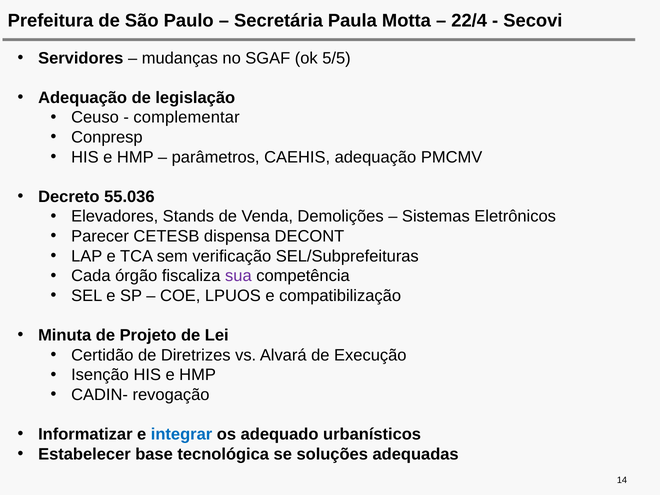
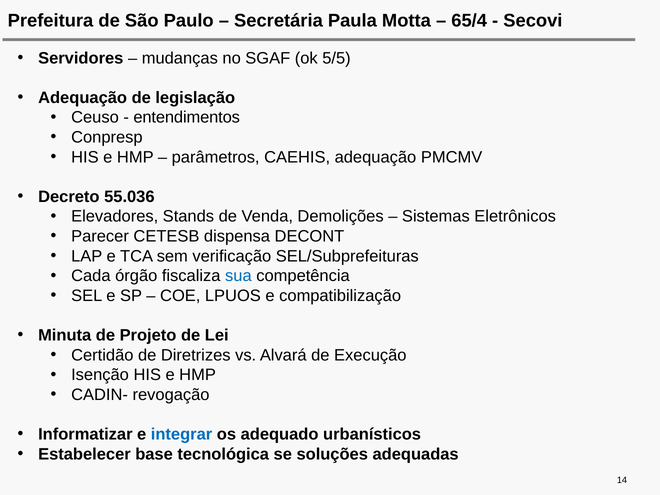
22/4: 22/4 -> 65/4
complementar: complementar -> entendimentos
sua colour: purple -> blue
